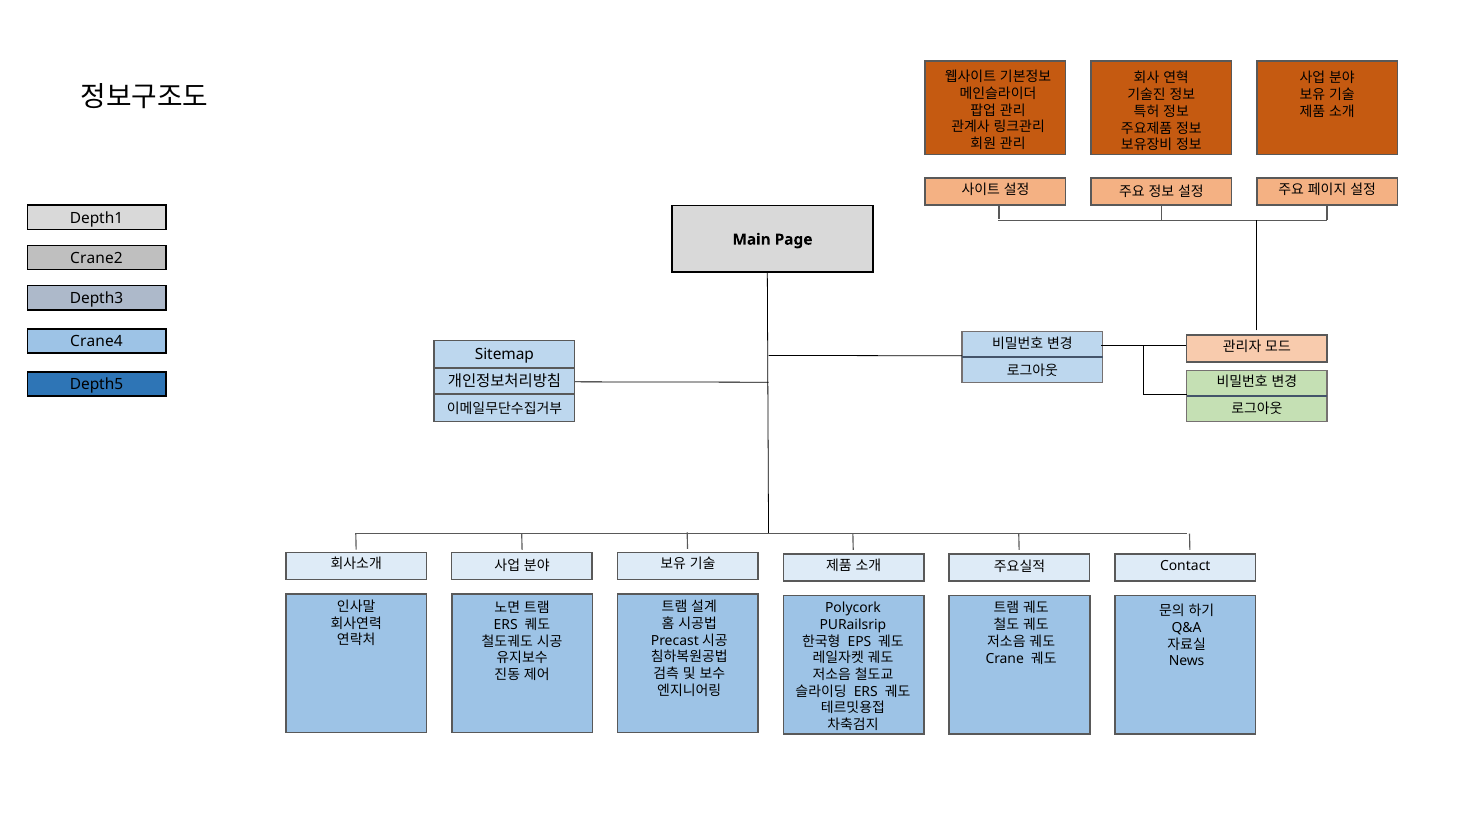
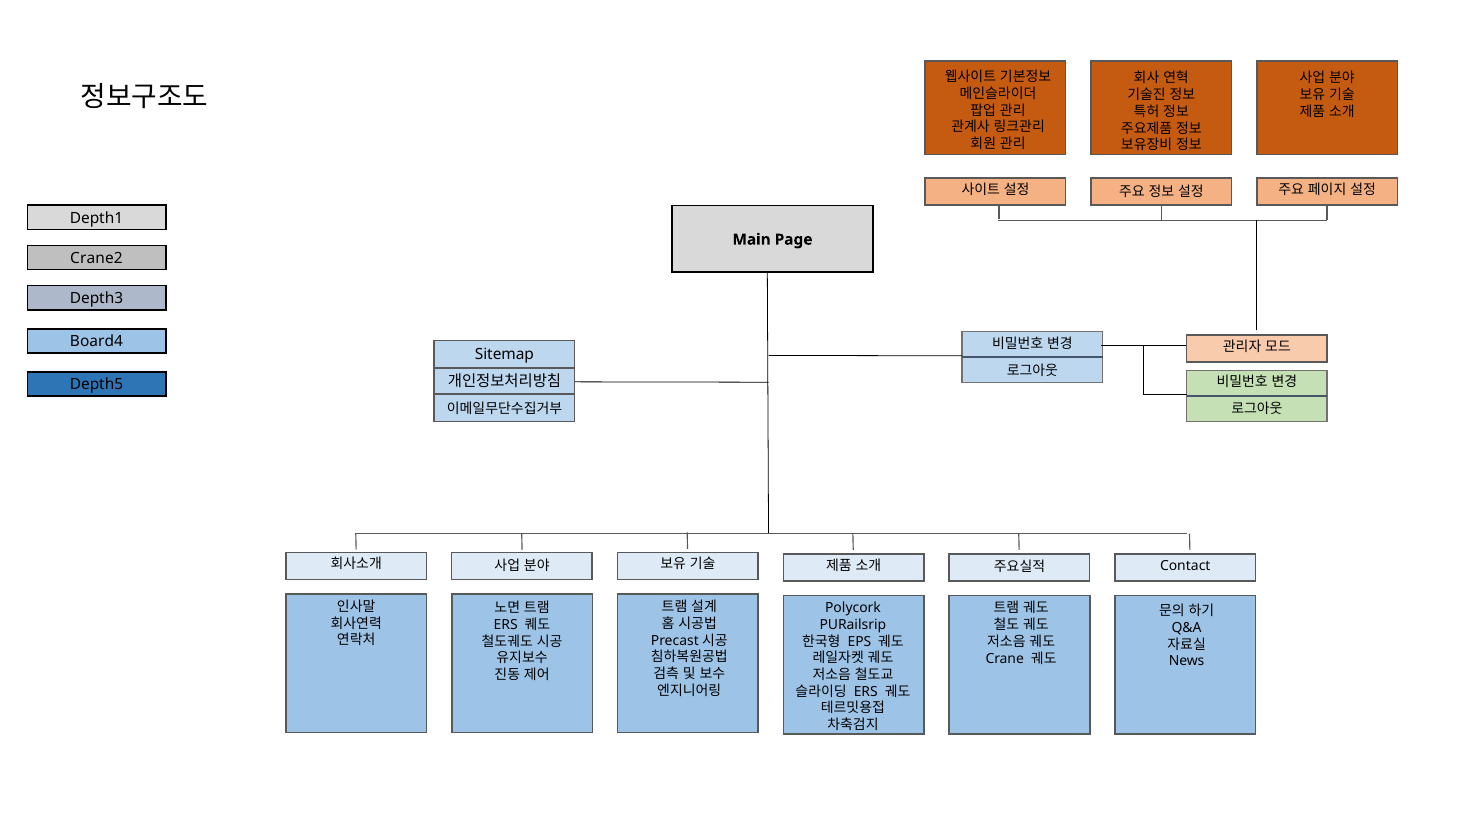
Crane4: Crane4 -> Board4
